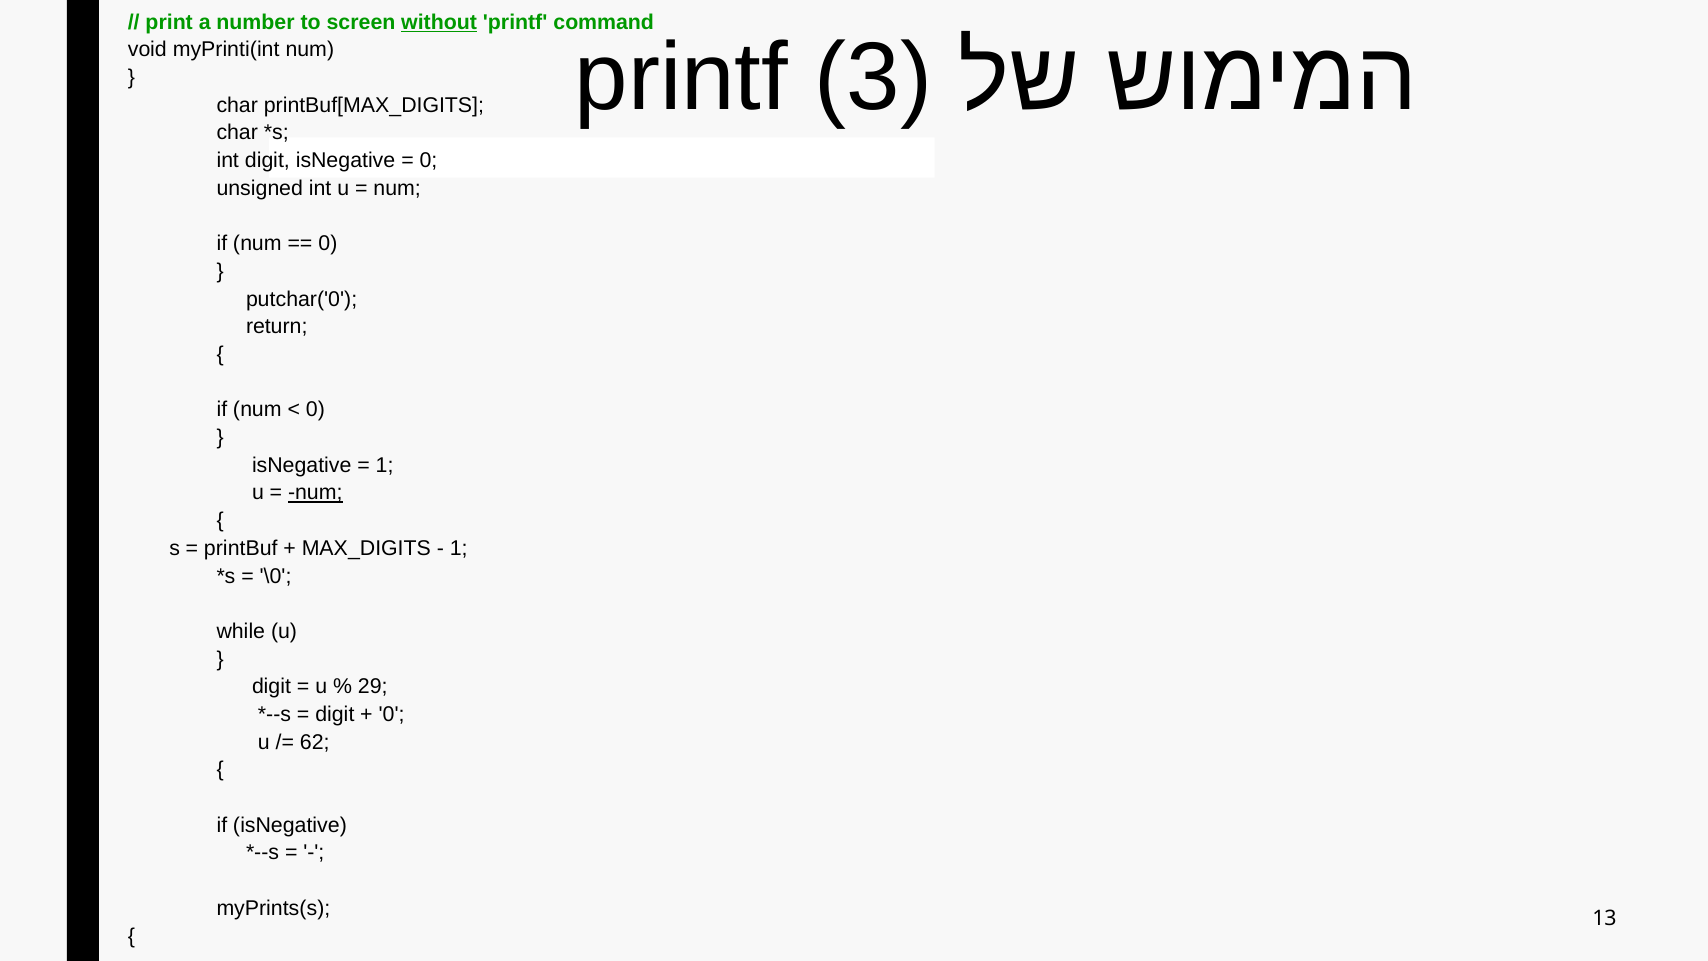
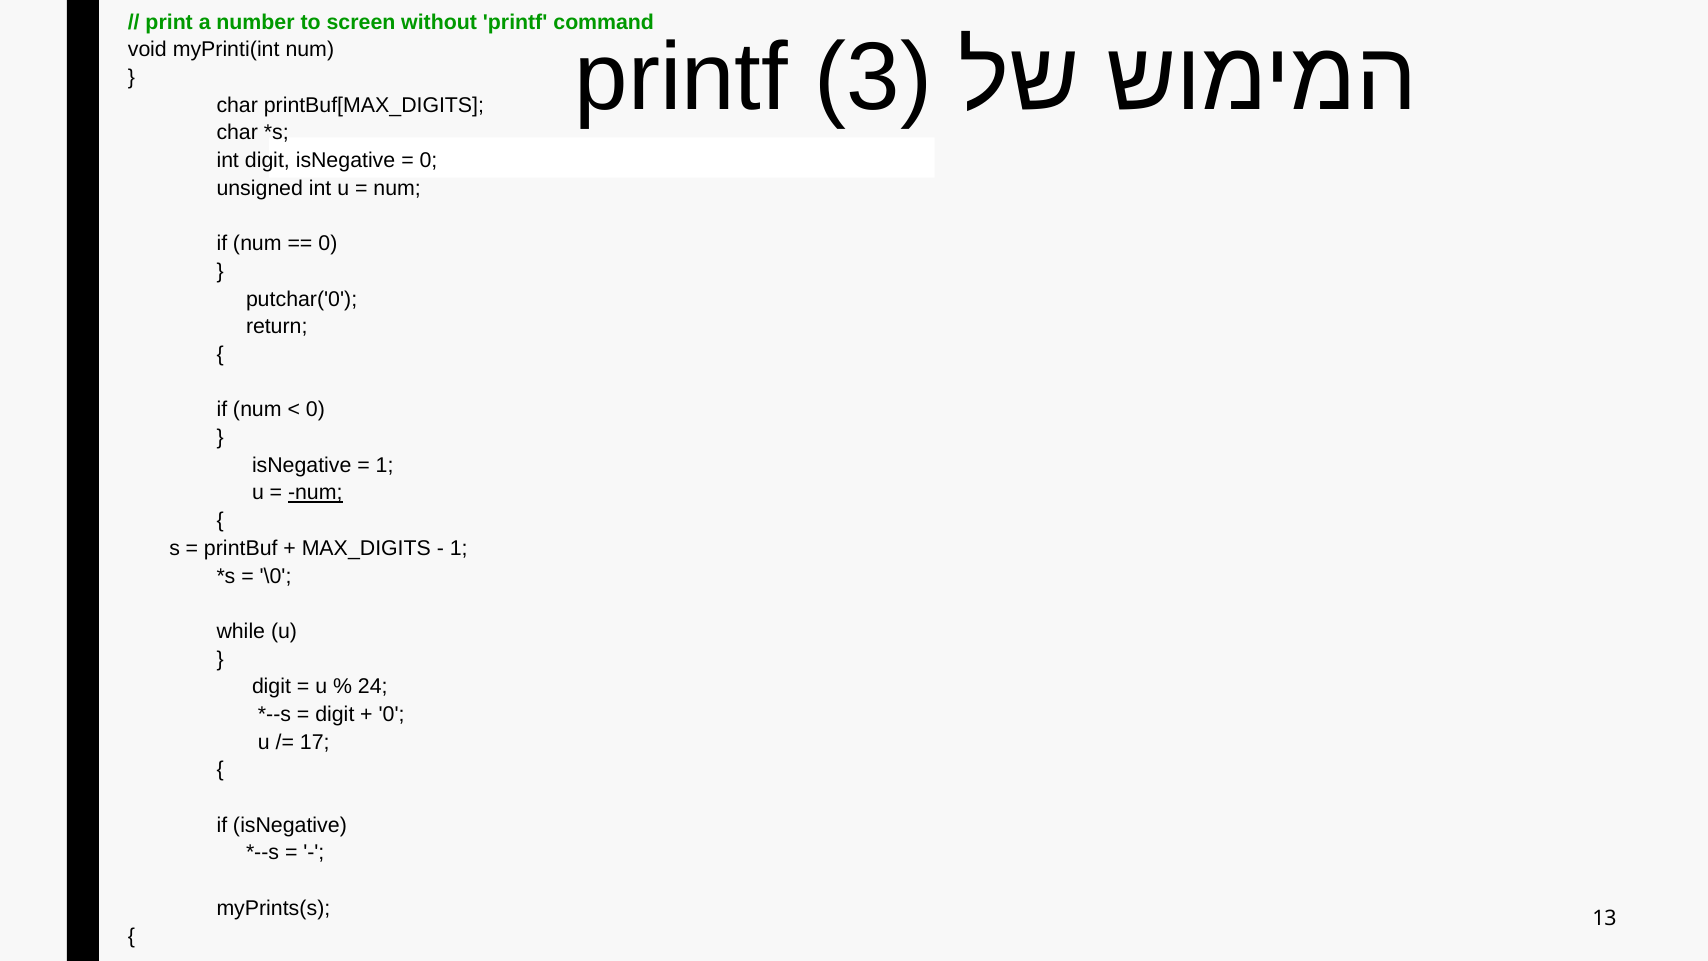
without underline: present -> none
29: 29 -> 24
62: 62 -> 17
